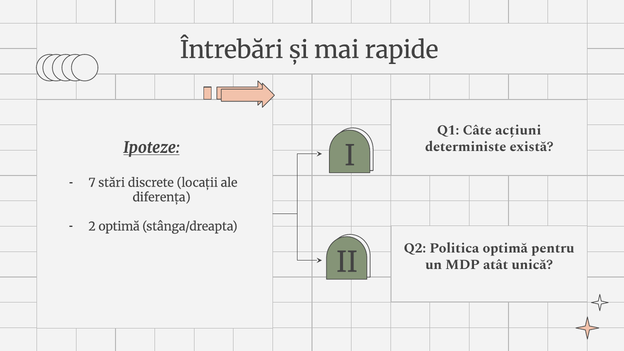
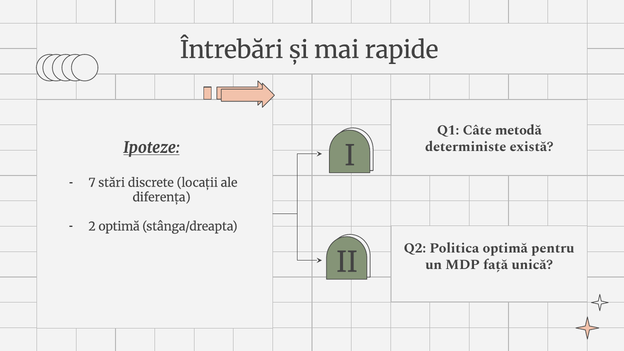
acțiuni: acțiuni -> metodă
atât: atât -> față
